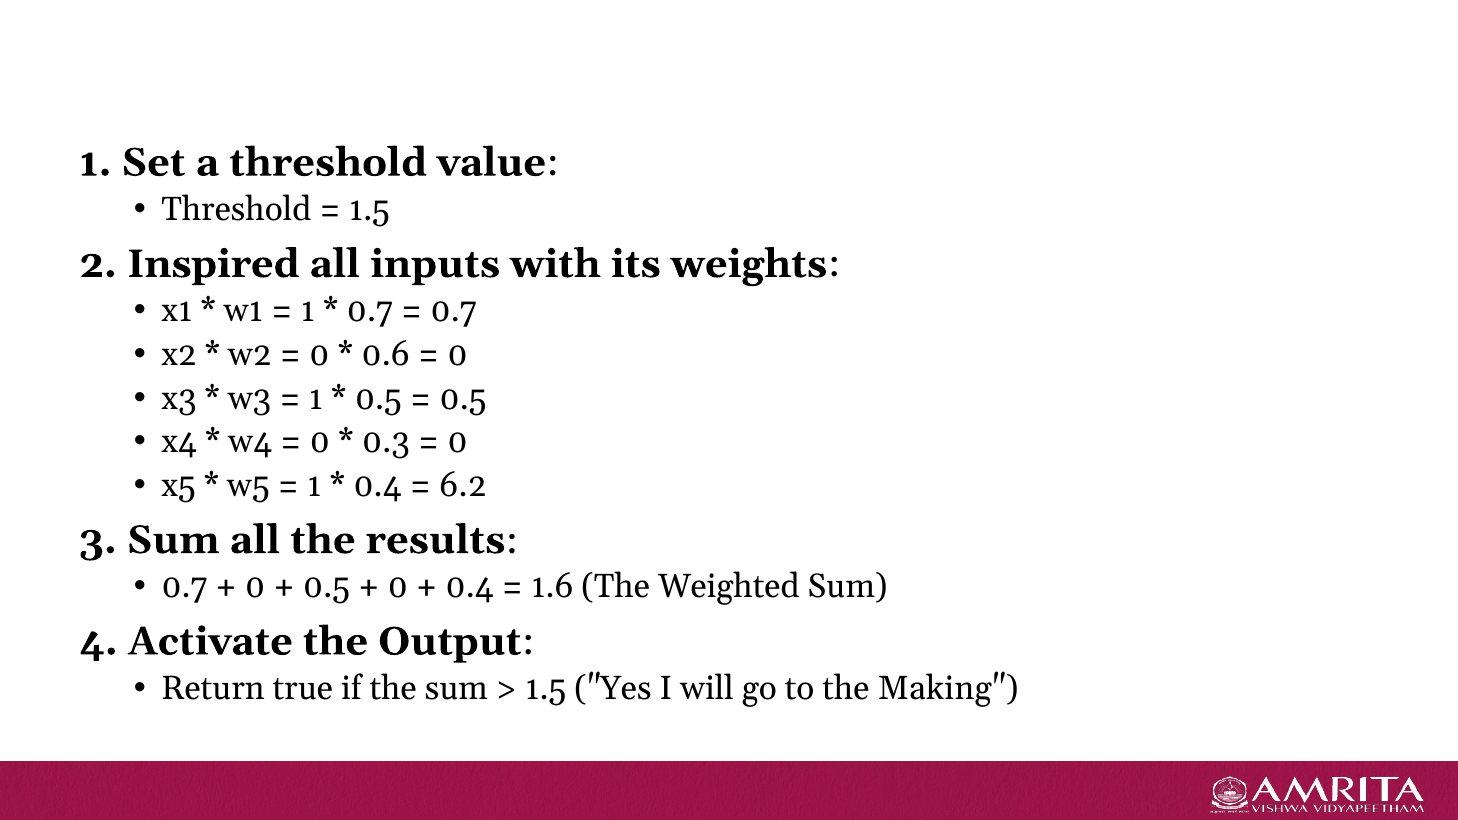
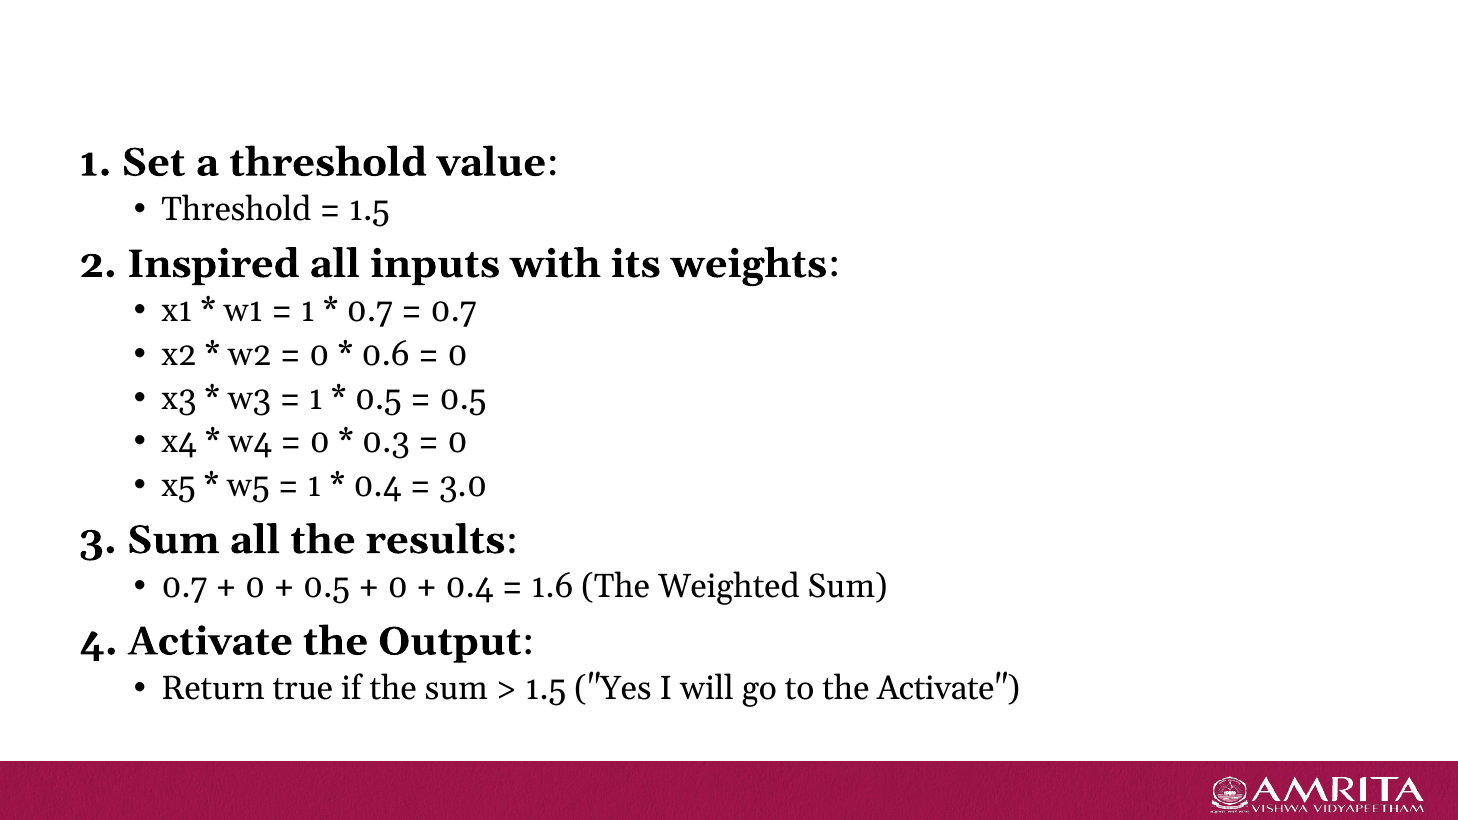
6.2: 6.2 -> 3.0
the Making: Making -> Activate
